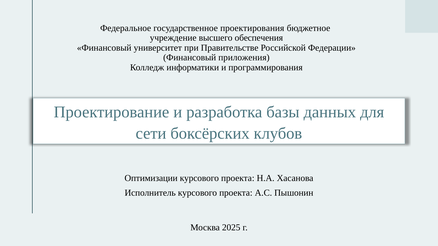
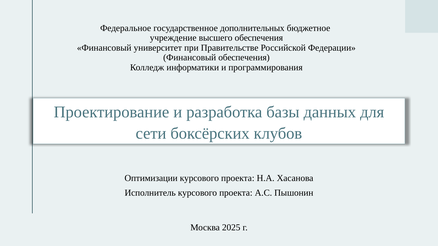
проектирования: проектирования -> дополнительных
Финансовый приложения: приложения -> обеспечения
